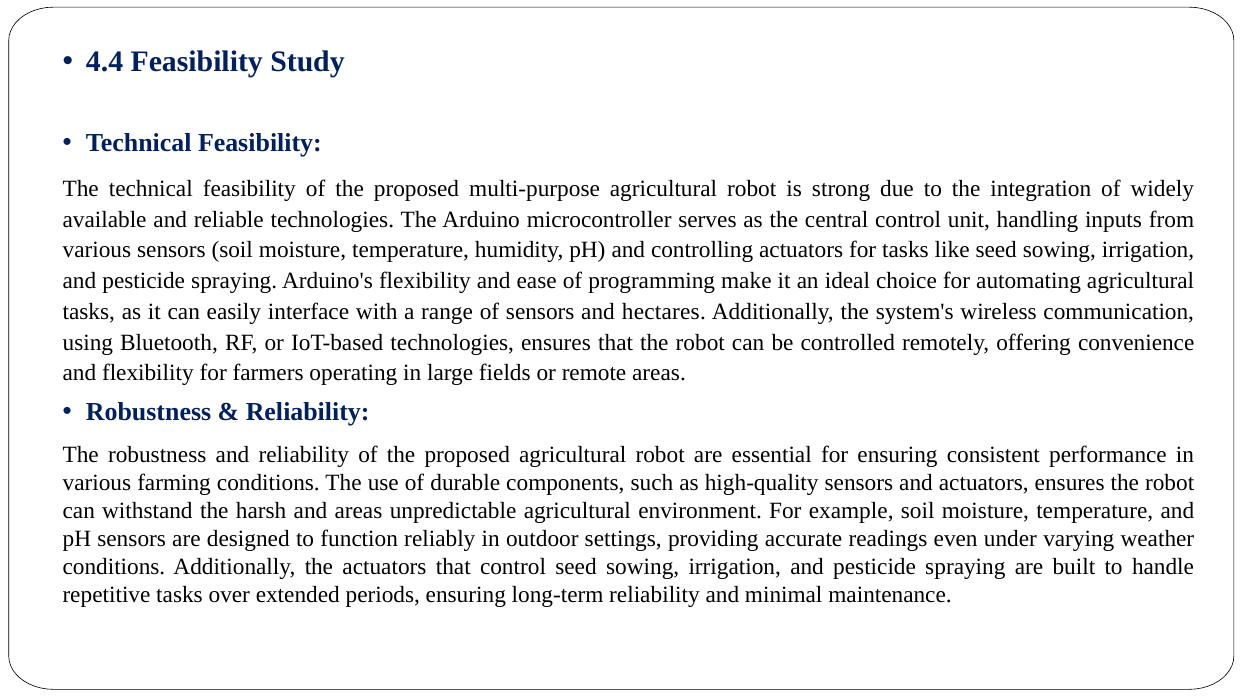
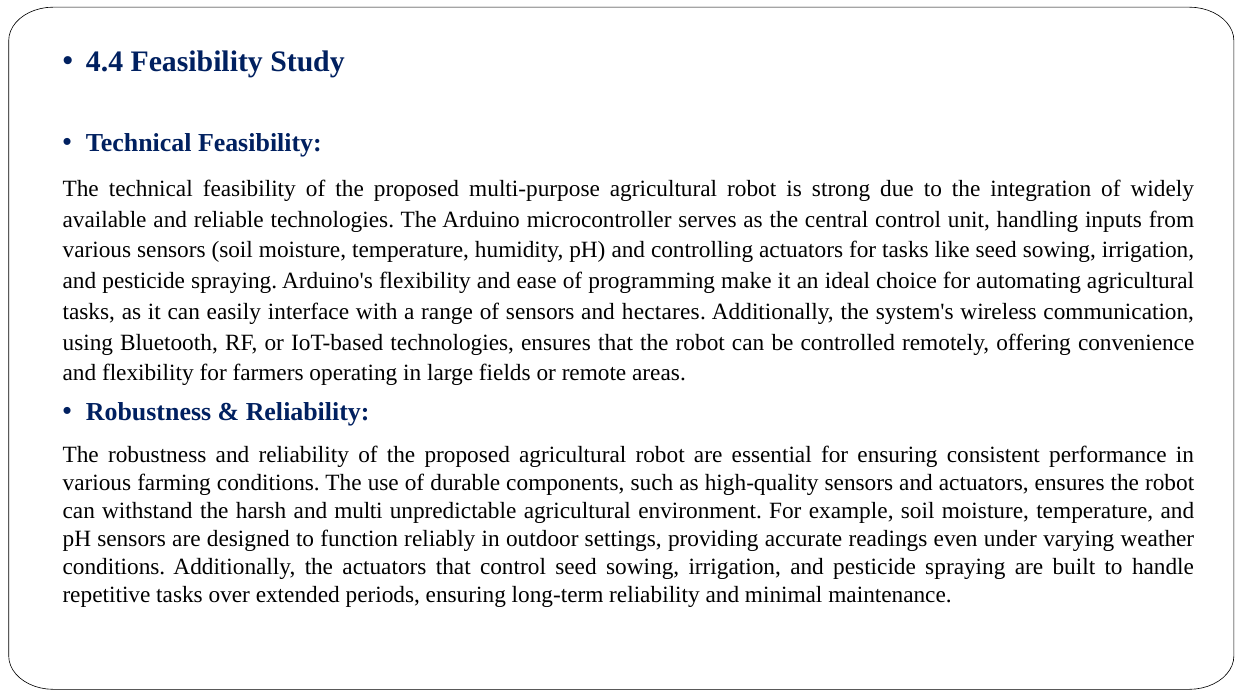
and areas: areas -> multi
